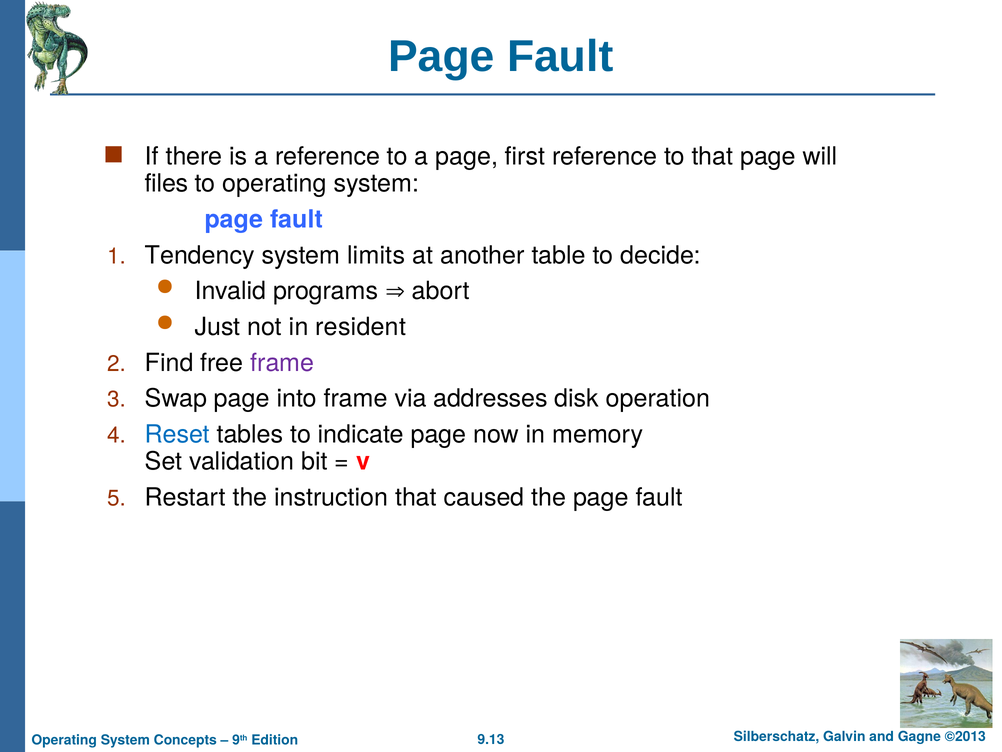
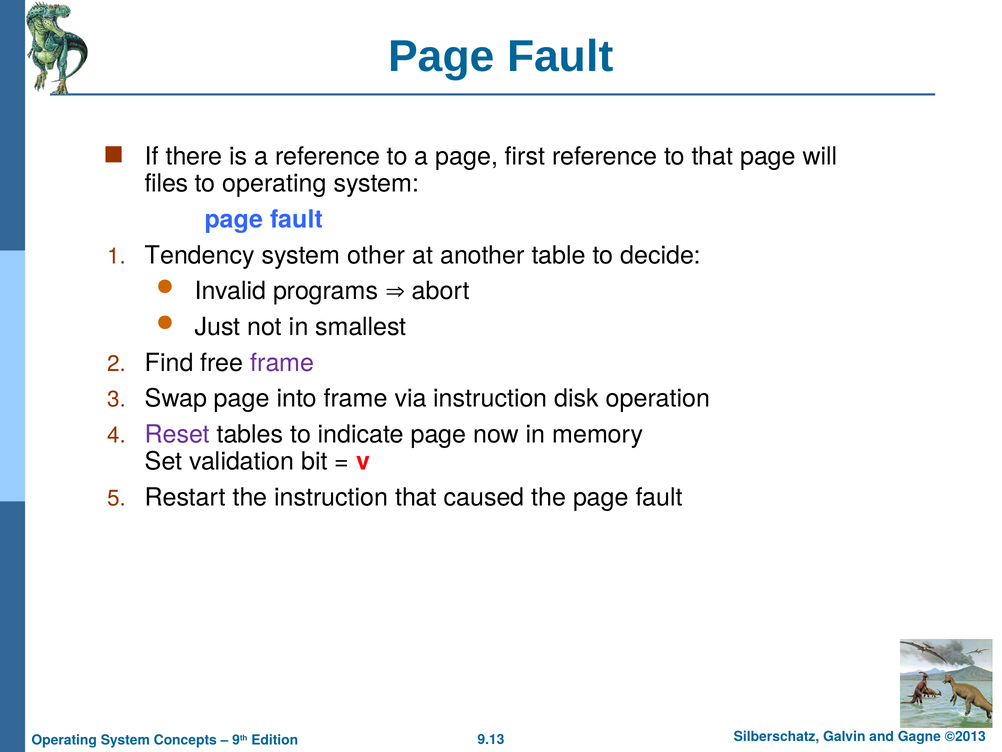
limits: limits -> other
resident: resident -> smallest
via addresses: addresses -> instruction
Reset colour: blue -> purple
